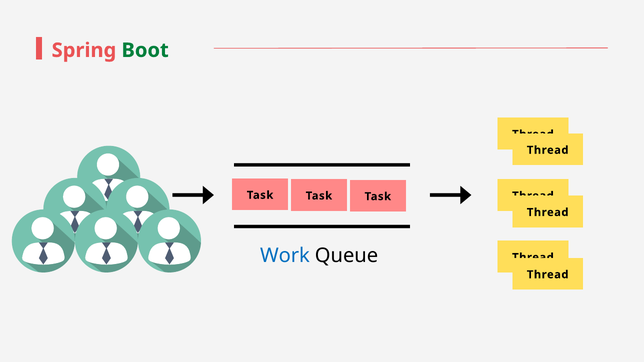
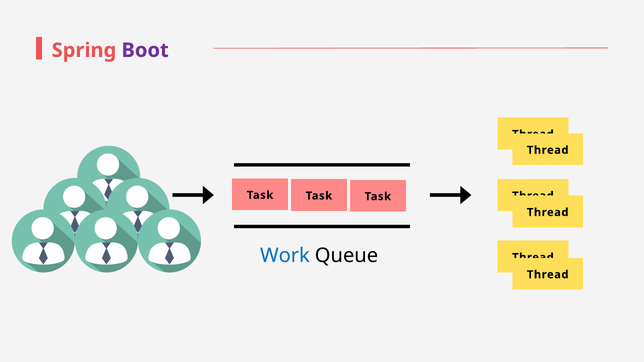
Boot colour: green -> purple
